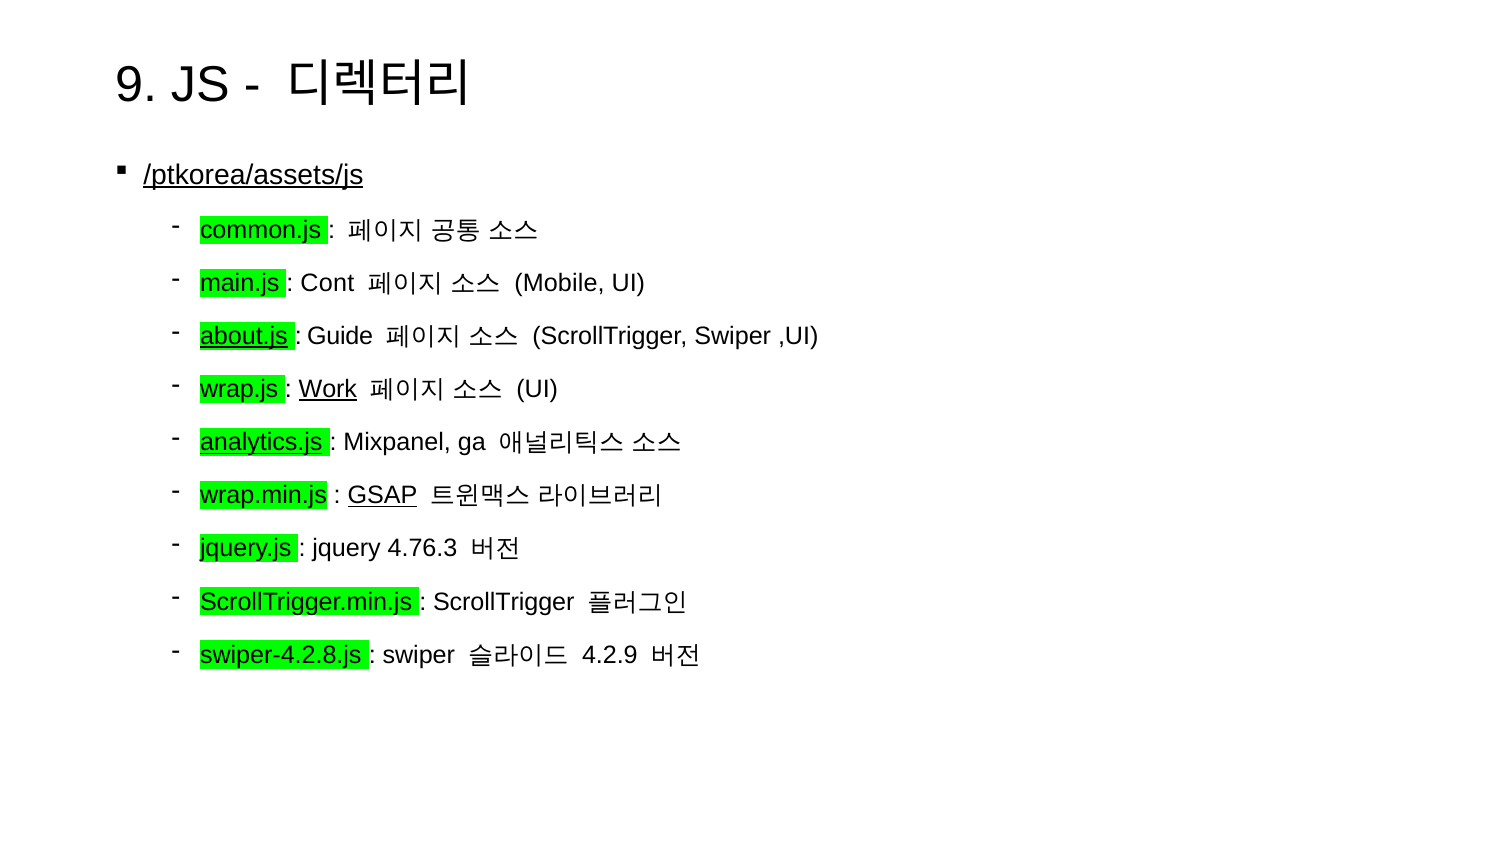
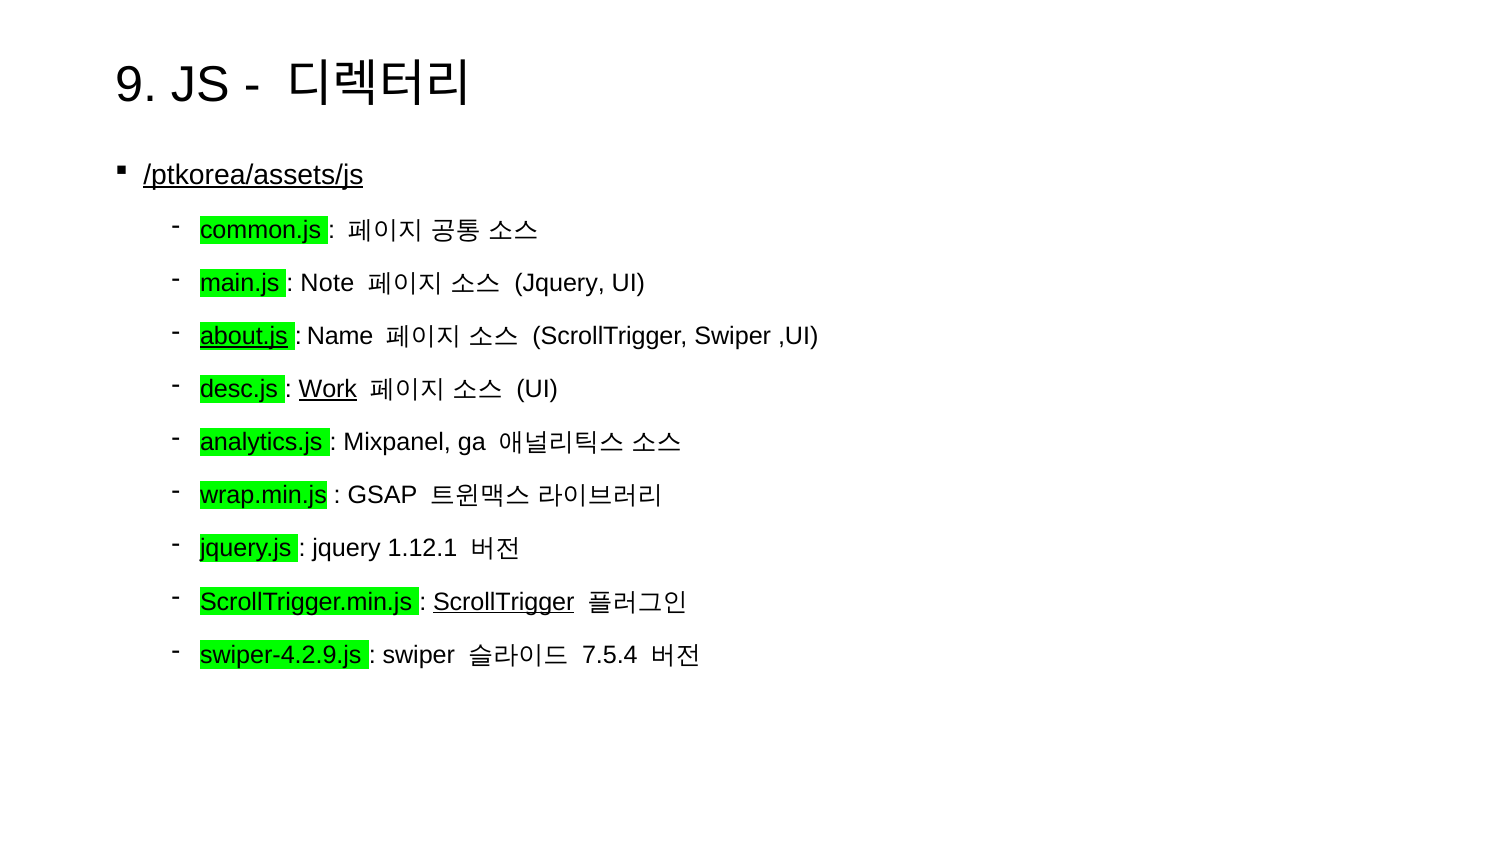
Cont: Cont -> Note
Mobile at (559, 283): Mobile -> Jquery
Guide: Guide -> Name
wrap.js: wrap.js -> desc.js
analytics.js underline: present -> none
GSAP underline: present -> none
4.76.3: 4.76.3 -> 1.12.1
ScrollTrigger at (504, 601) underline: none -> present
swiper-4.2.8.js: swiper-4.2.8.js -> swiper-4.2.9.js
4.2.9: 4.2.9 -> 7.5.4
